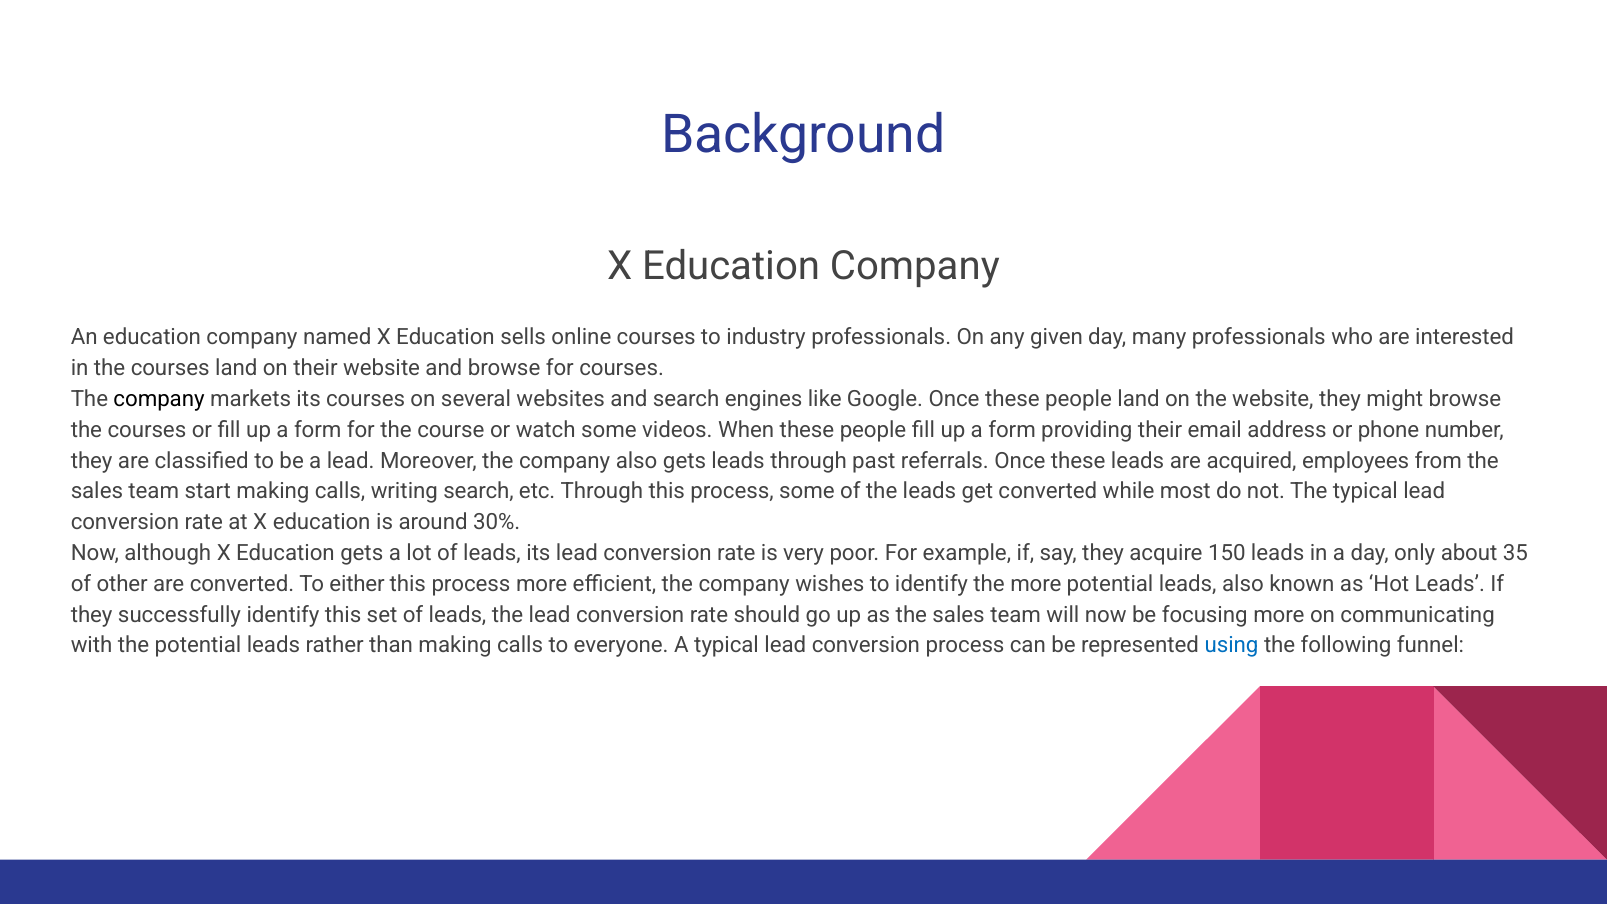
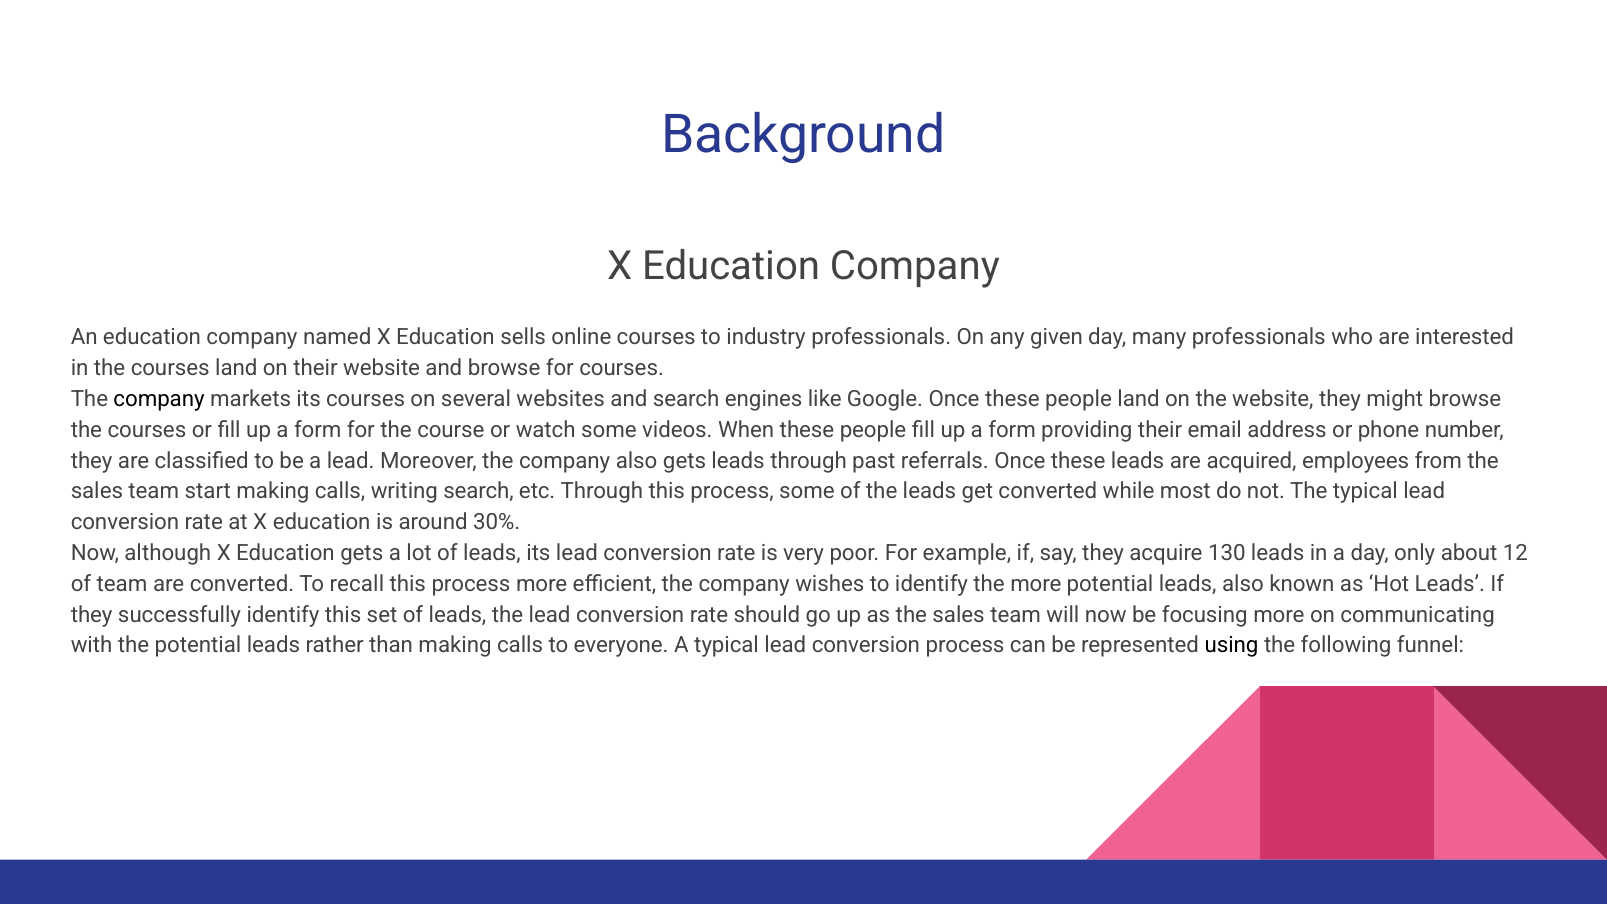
150: 150 -> 130
35: 35 -> 12
of other: other -> team
either: either -> recall
using colour: blue -> black
